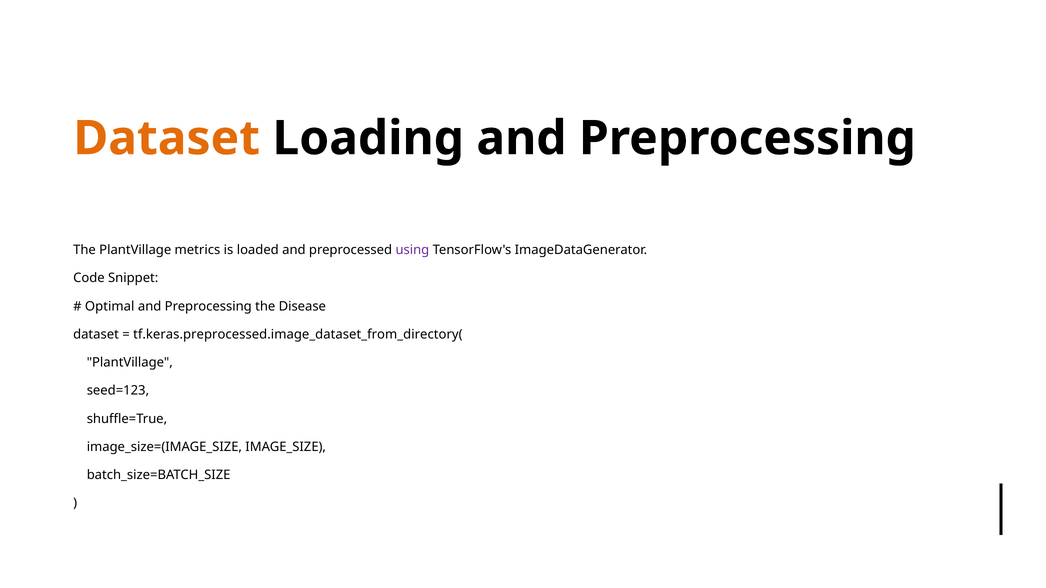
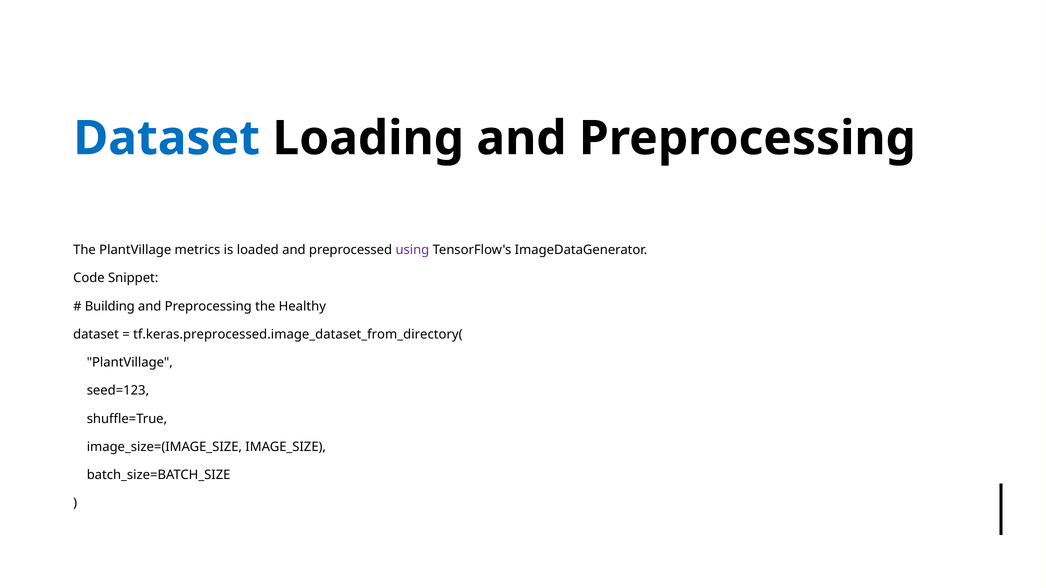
Dataset at (167, 138) colour: orange -> blue
Optimal: Optimal -> Building
Disease: Disease -> Healthy
